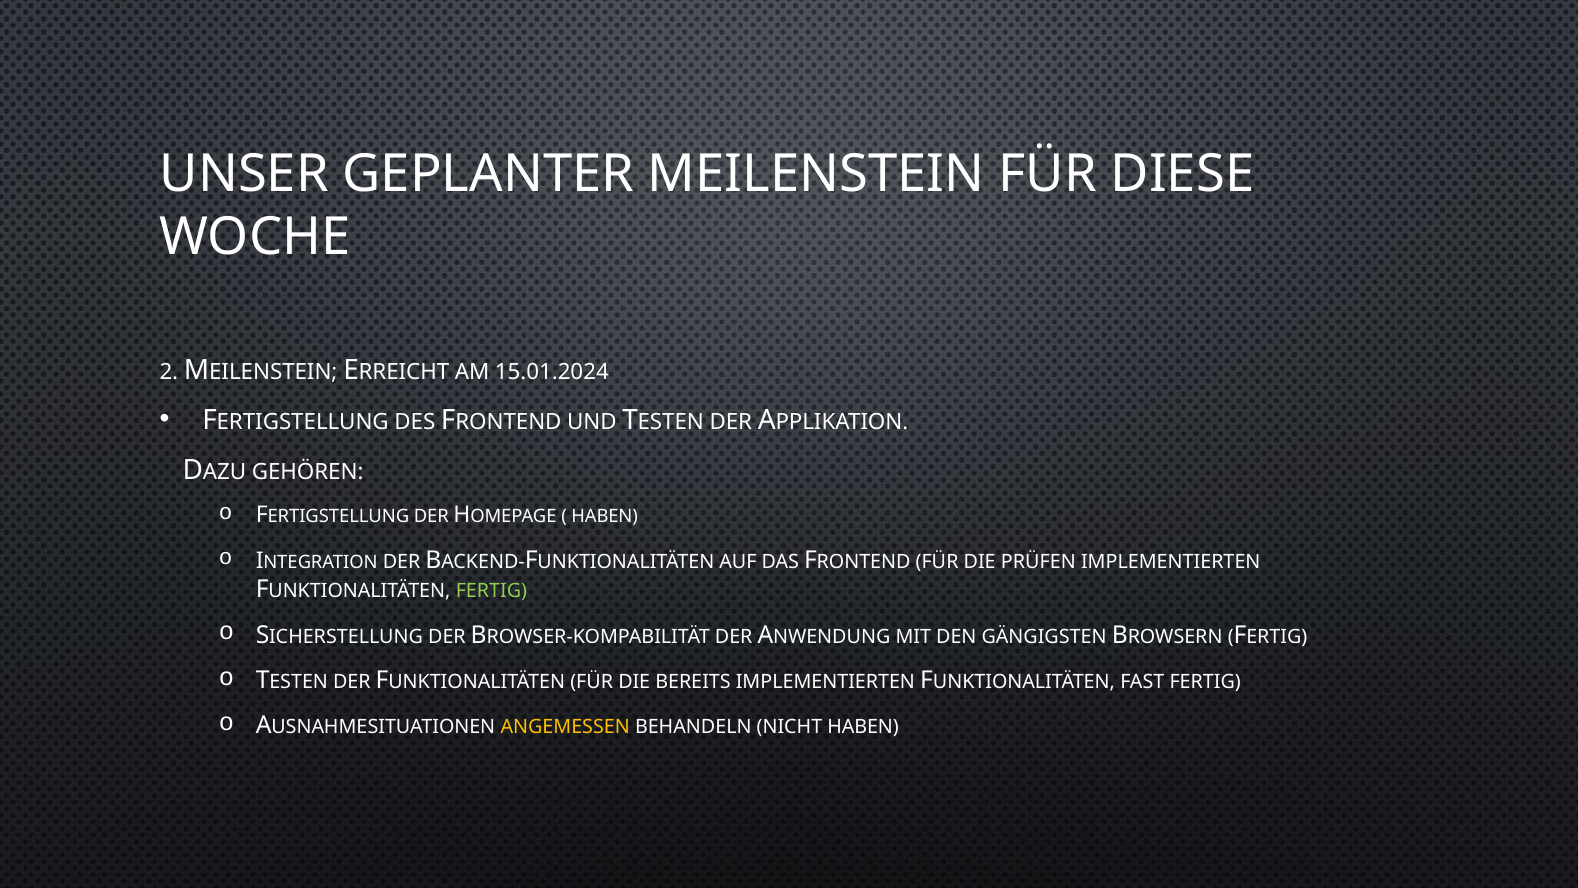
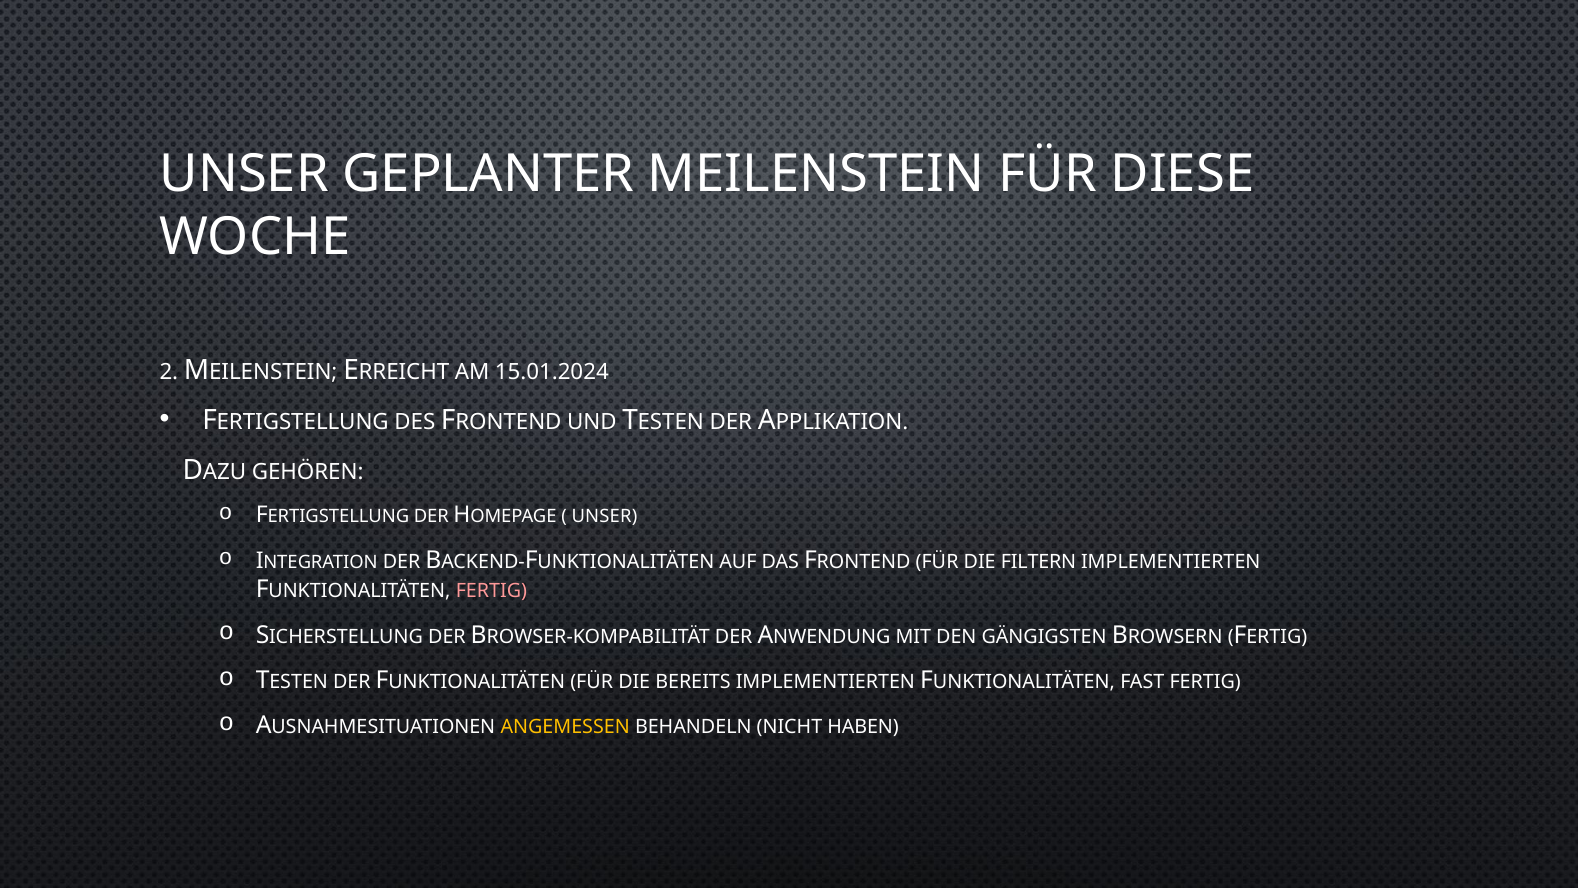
HABEN at (605, 517): HABEN -> UNSER
PRÜFEN: PRÜFEN -> FILTERN
FERTIG at (491, 591) colour: light green -> pink
